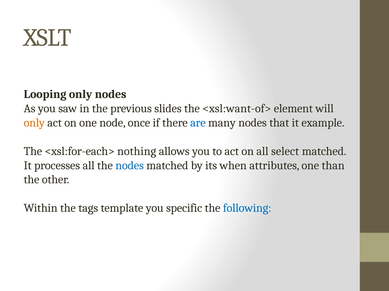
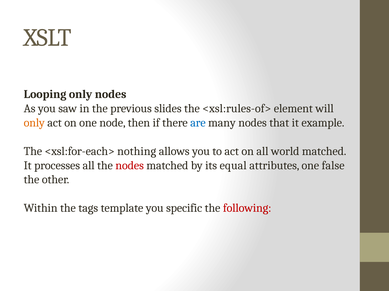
<xsl:want-of>: <xsl:want-of> -> <xsl:rules-of>
once: once -> then
select: select -> world
nodes at (130, 166) colour: blue -> red
when: when -> equal
than: than -> false
following colour: blue -> red
